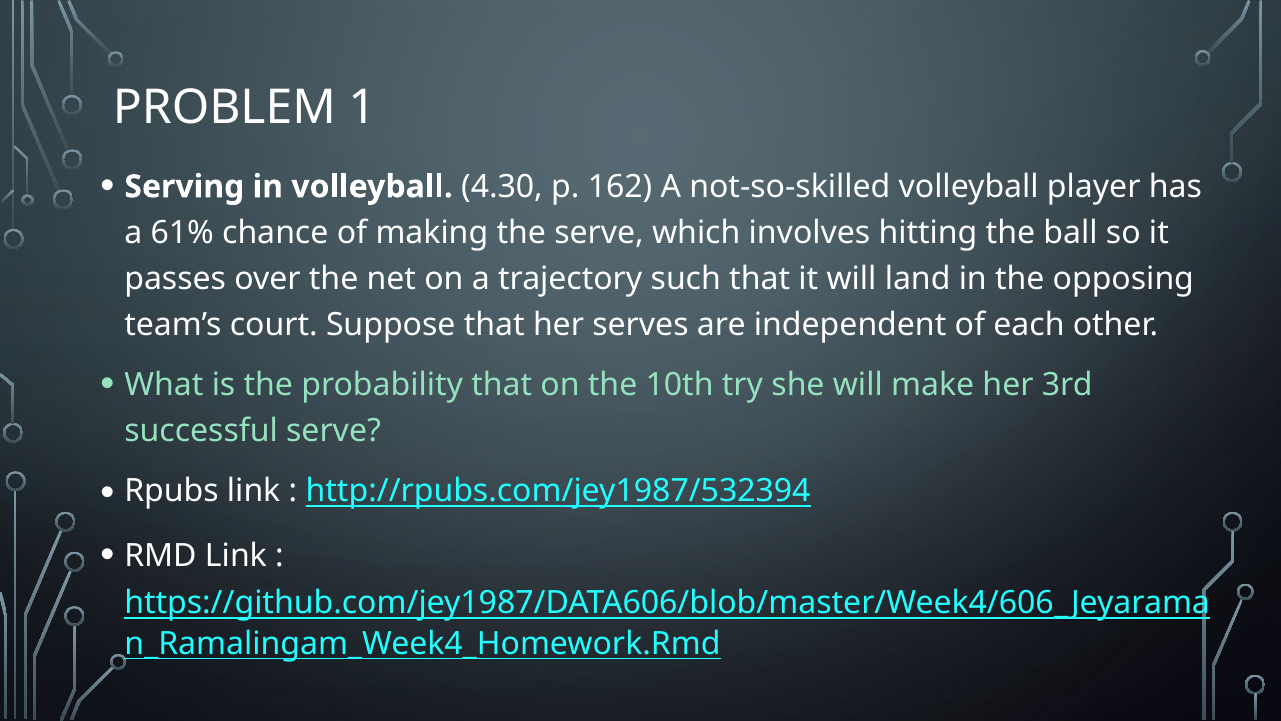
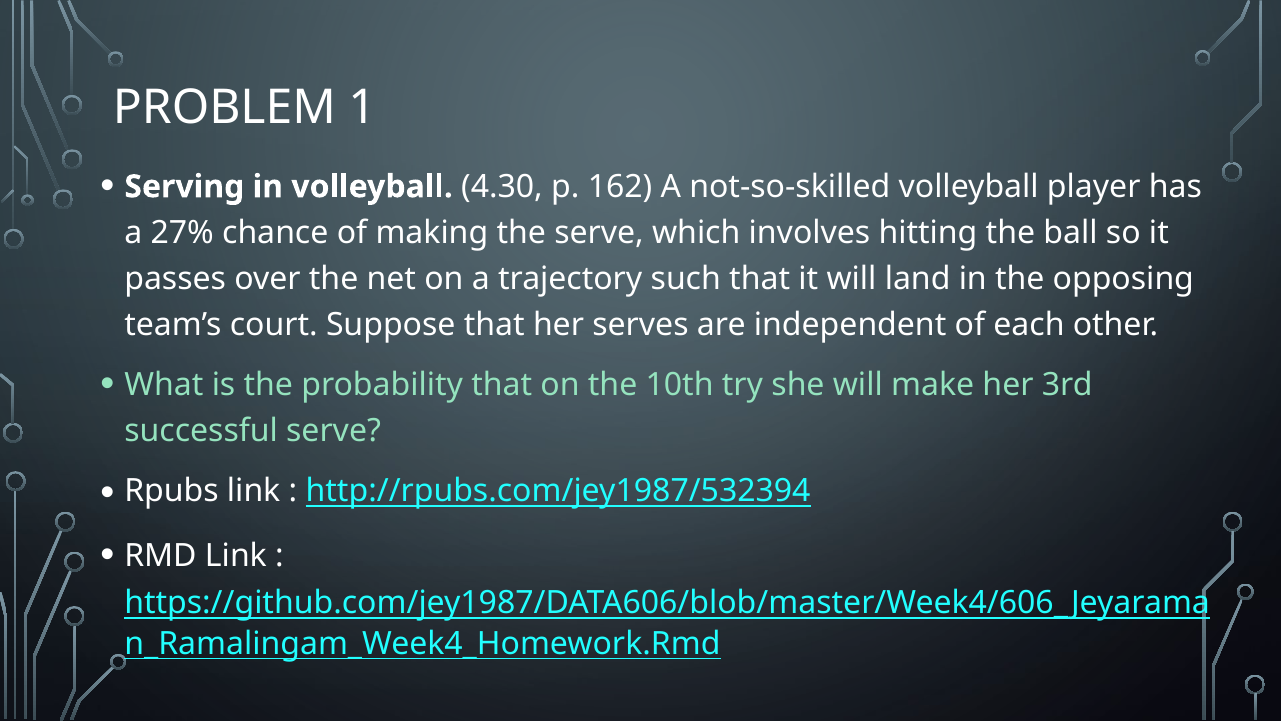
61%: 61% -> 27%
